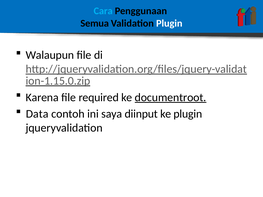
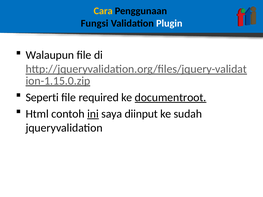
Cara colour: light blue -> yellow
Semua: Semua -> Fungsi
Karena: Karena -> Seperti
Data: Data -> Html
ini underline: none -> present
ke plugin: plugin -> sudah
